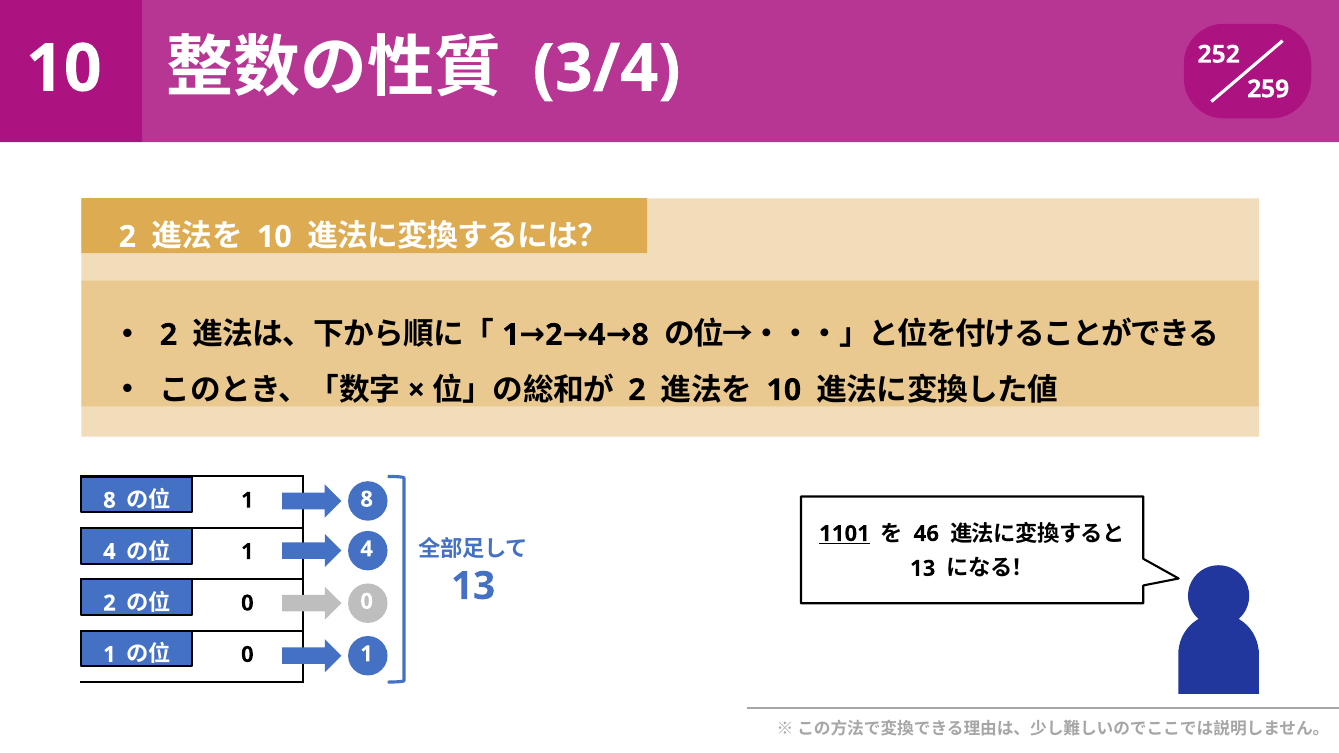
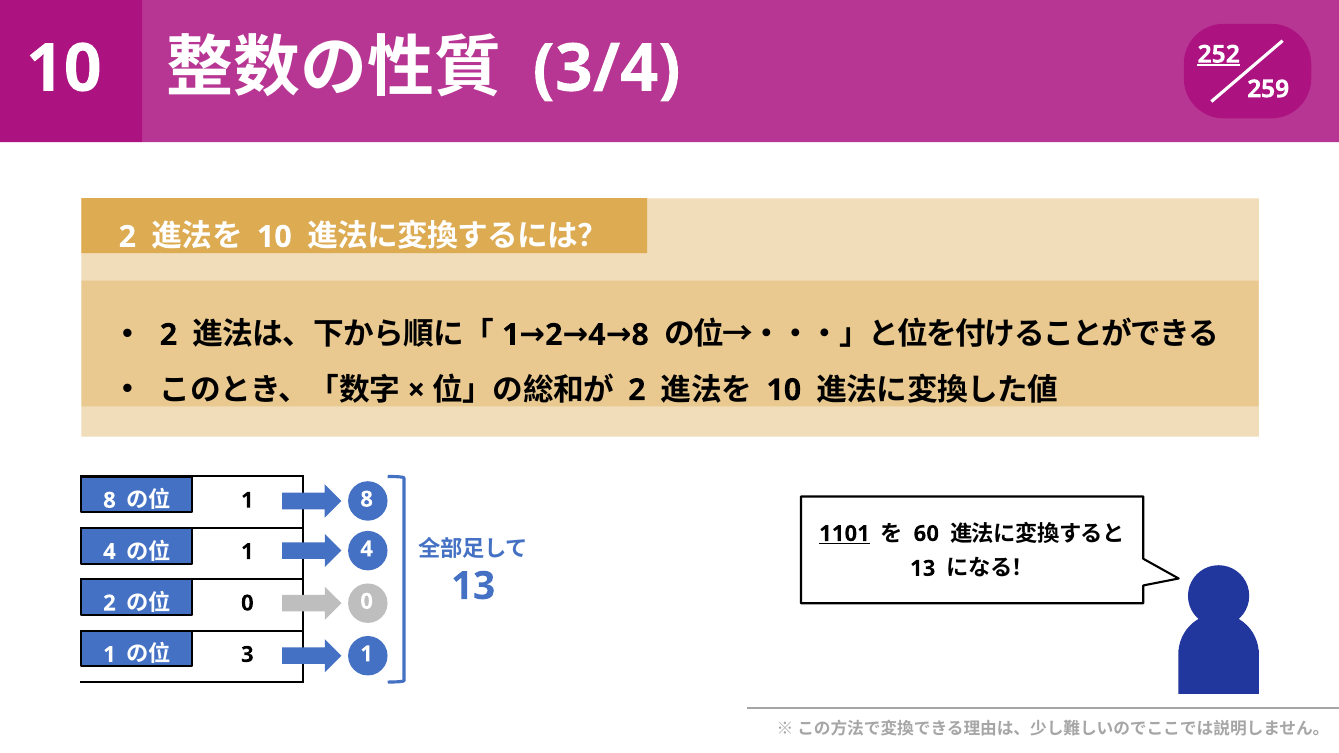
252 underline: none -> present
46: 46 -> 60
0 at (247, 655): 0 -> 3
